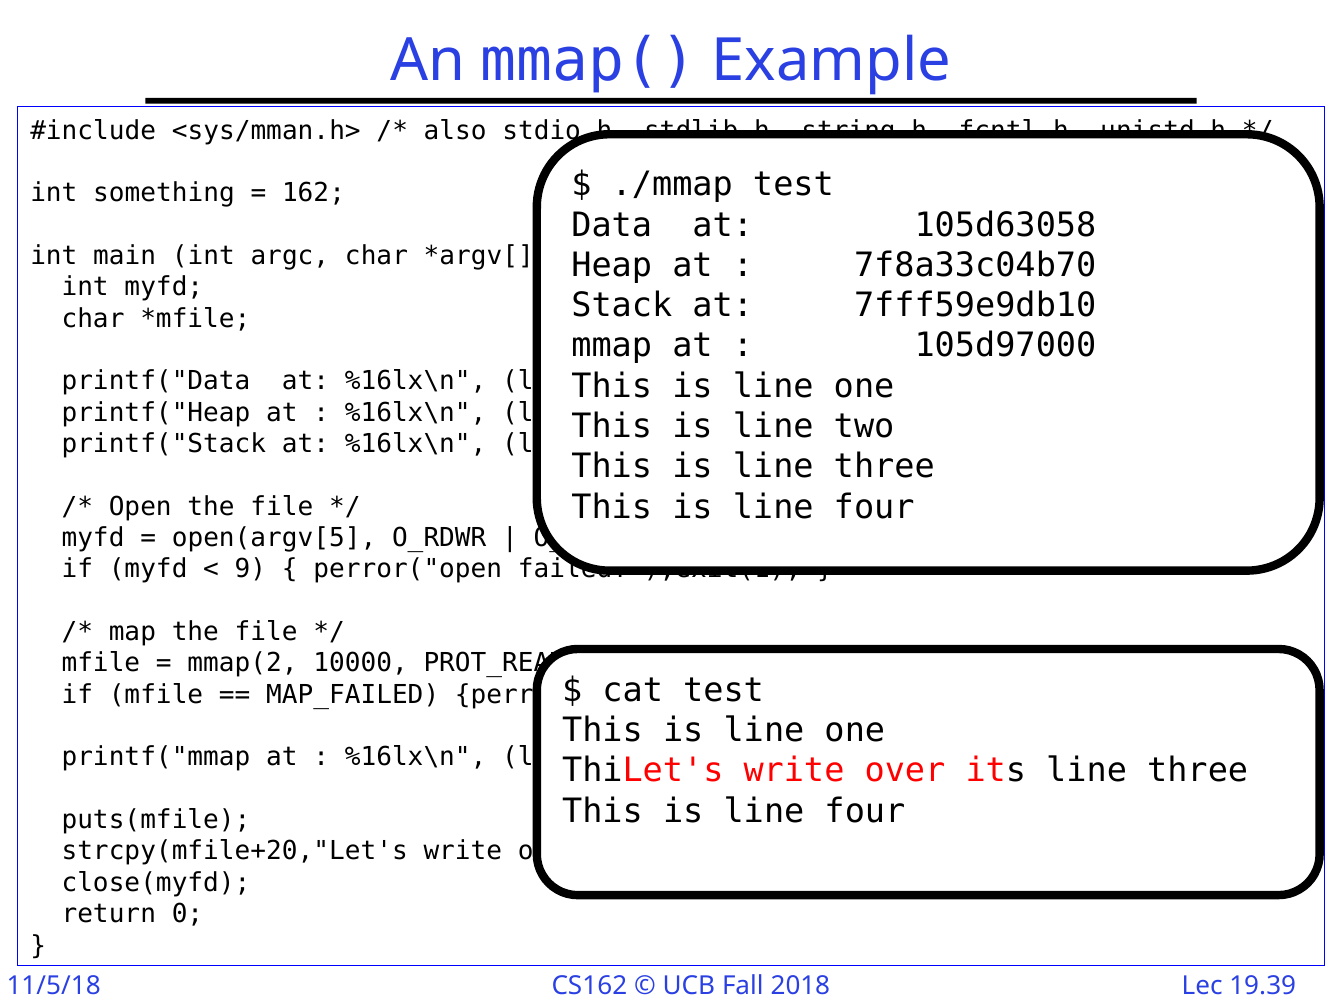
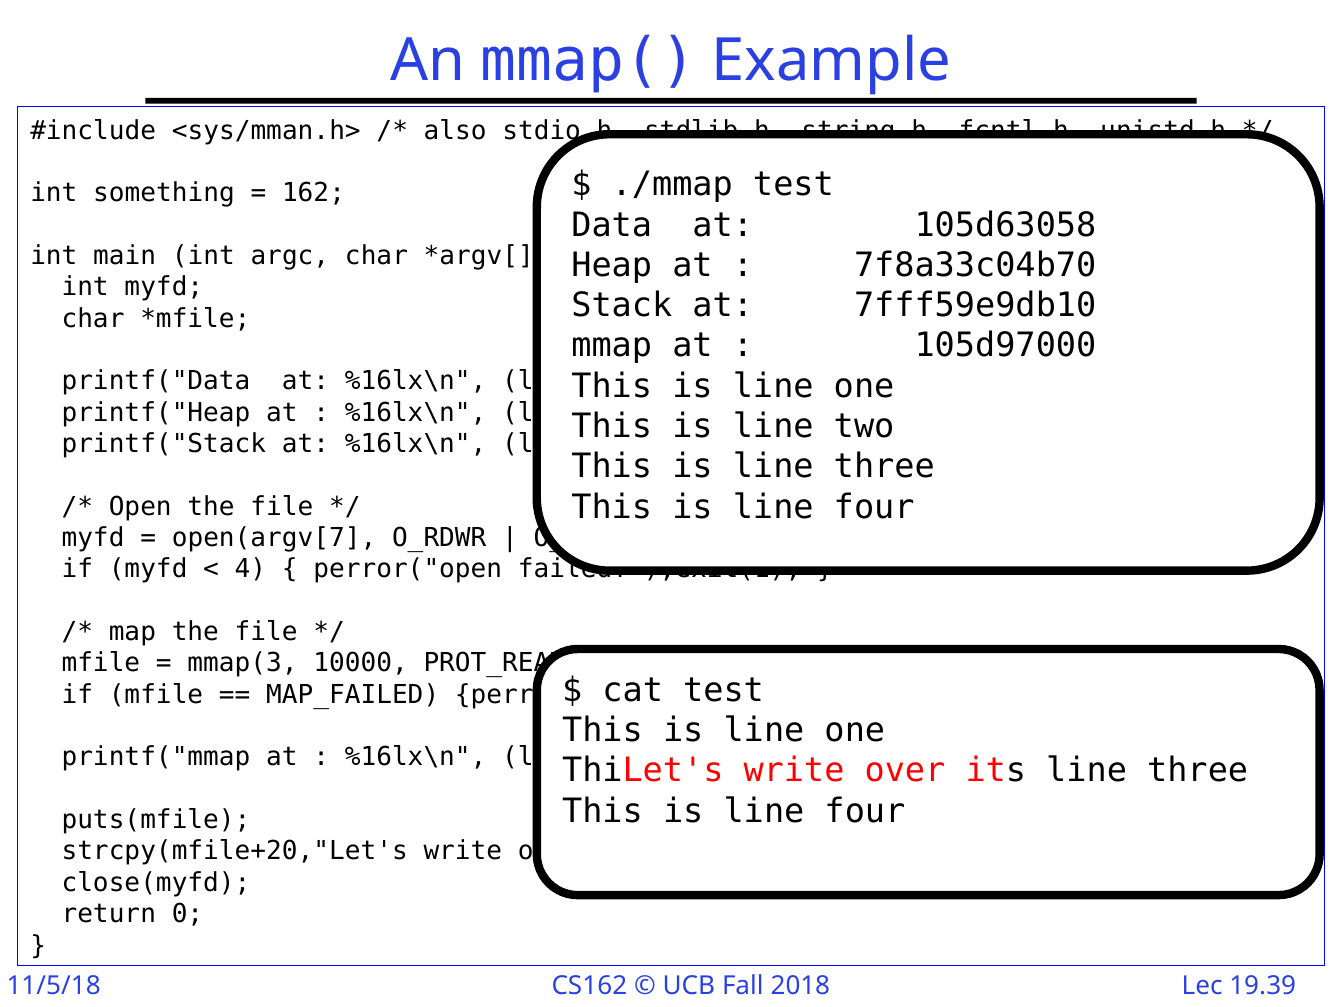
open(argv[5: open(argv[5 -> open(argv[7
9: 9 -> 4
mmap(2: mmap(2 -> mmap(3
